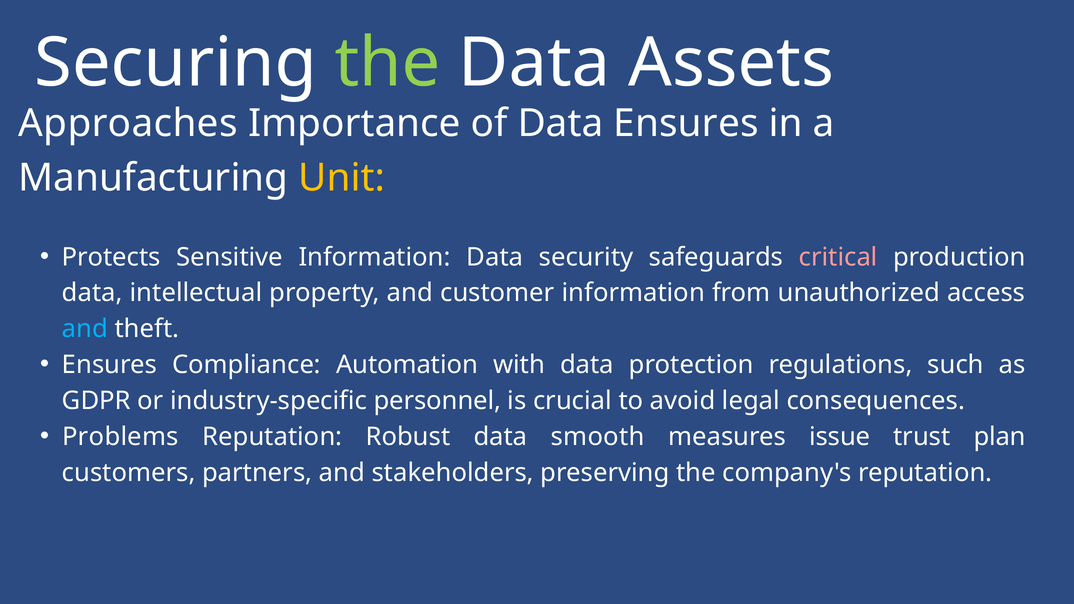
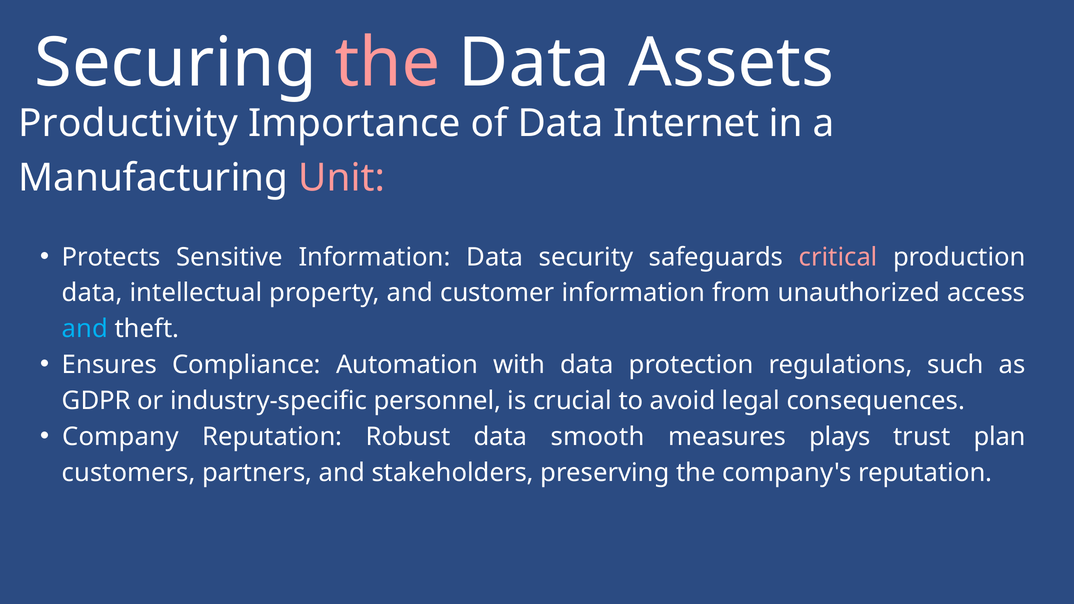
the at (388, 63) colour: light green -> pink
Approaches: Approaches -> Productivity
Data Ensures: Ensures -> Internet
Unit colour: yellow -> pink
Problems: Problems -> Company
issue: issue -> plays
